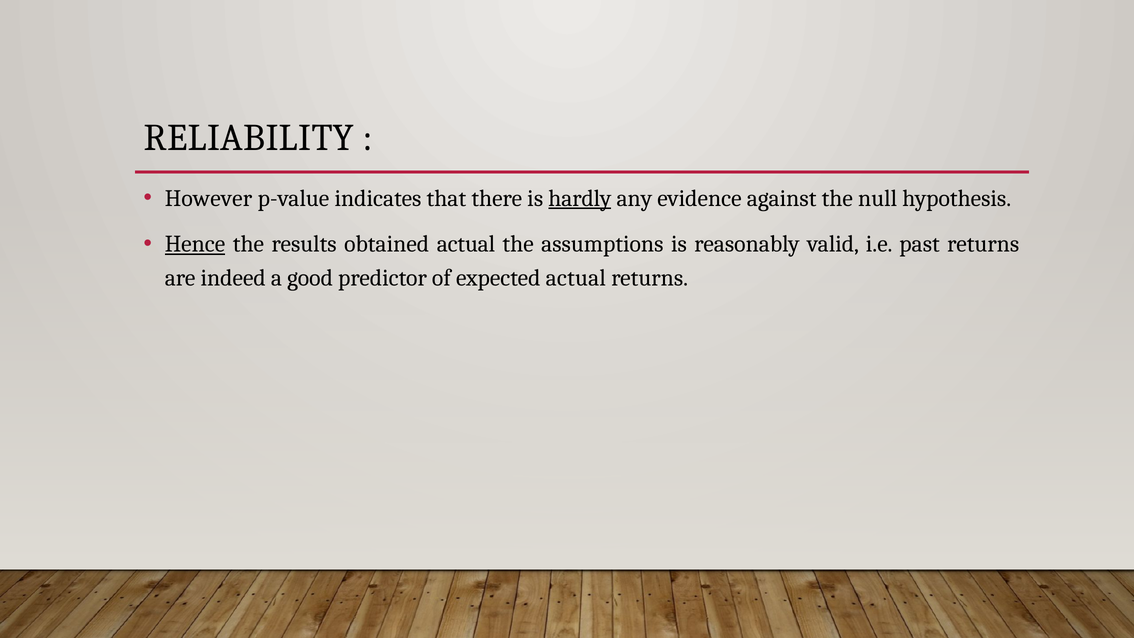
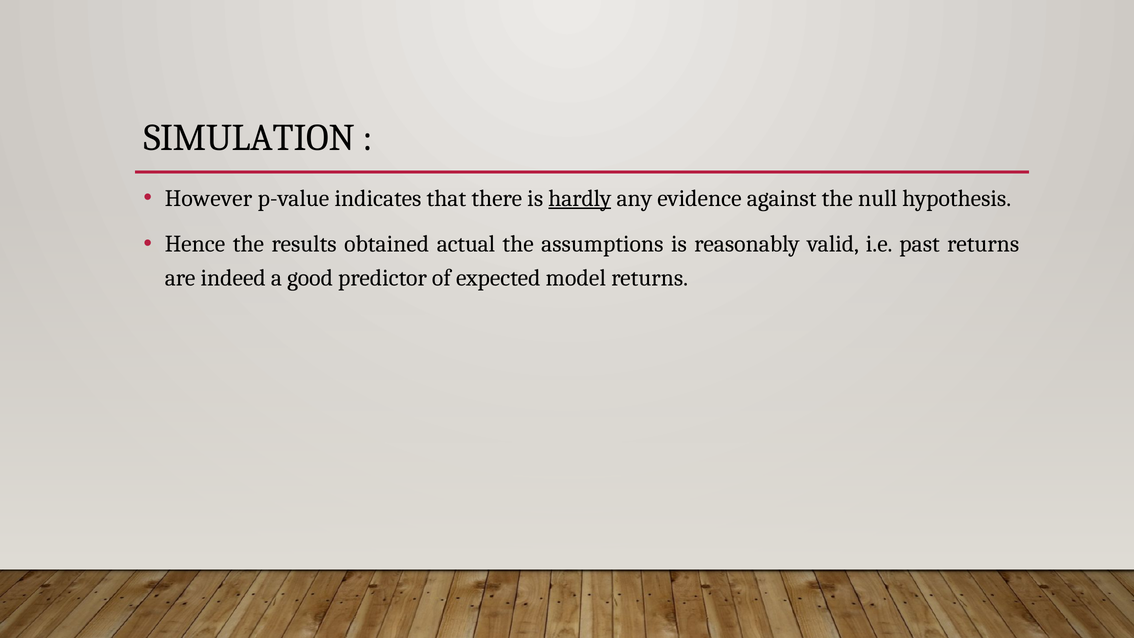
RELIABILITY: RELIABILITY -> SIMULATION
Hence underline: present -> none
expected actual: actual -> model
